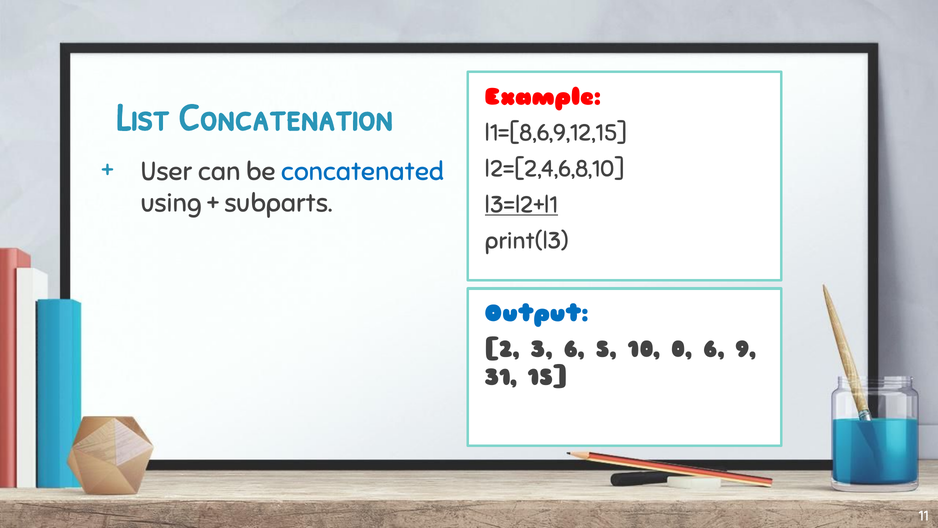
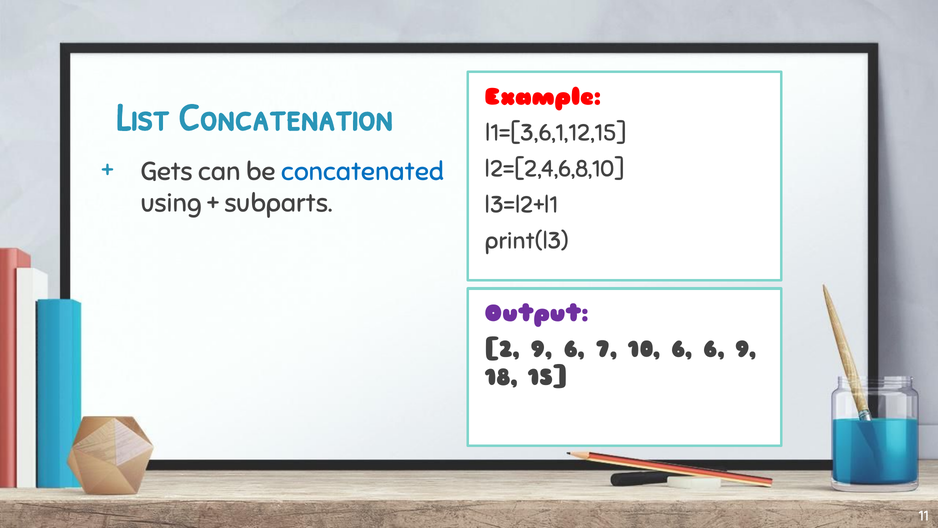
l1=[8,6,9,12,15: l1=[8,6,9,12,15 -> l1=[3,6,1,12,15
User: User -> Gets
l3=l2+l1 underline: present -> none
Output colour: blue -> purple
2 3: 3 -> 9
5: 5 -> 7
10 0: 0 -> 6
31: 31 -> 18
